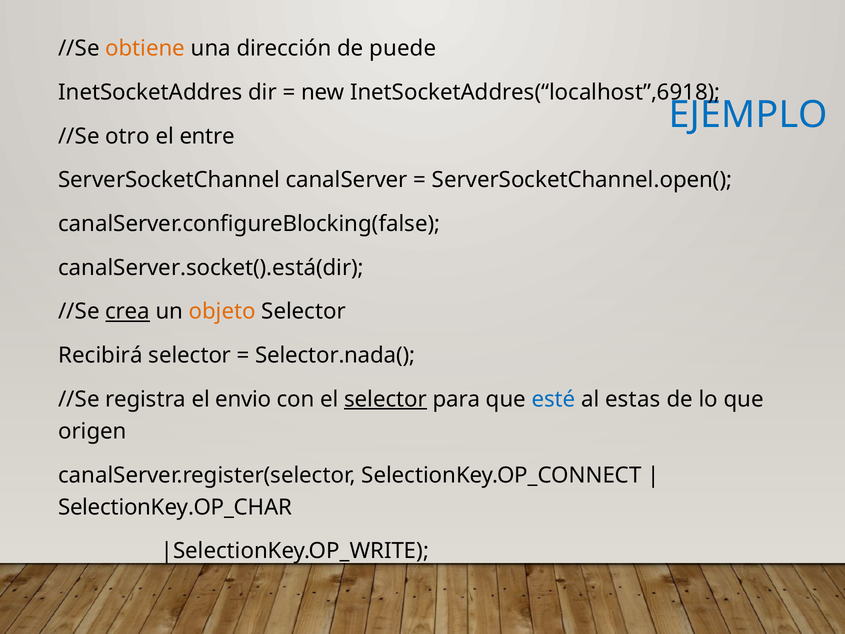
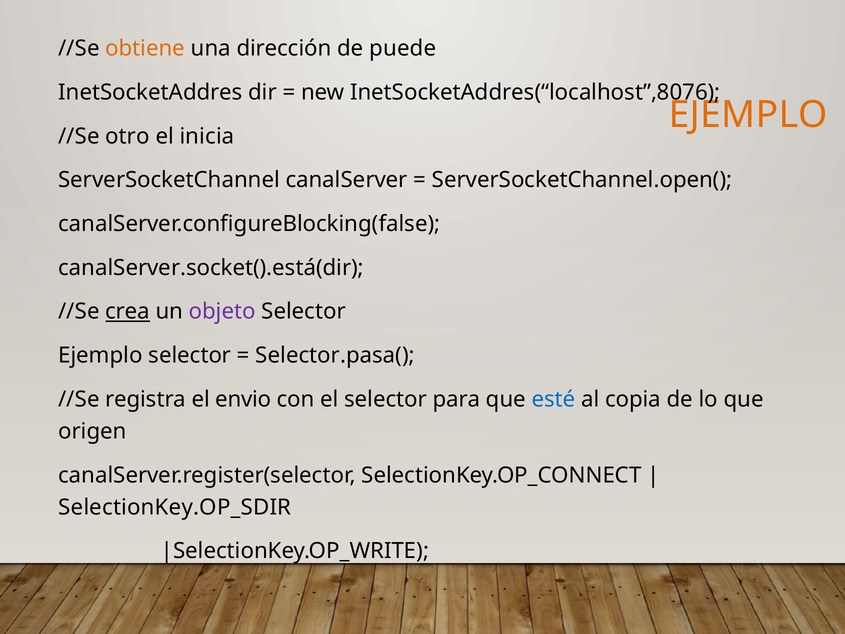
InetSocketAddres(“localhost”,6918: InetSocketAddres(“localhost”,6918 -> InetSocketAddres(“localhost”,8076
EJEMPLO at (748, 115) colour: blue -> orange
entre: entre -> inicia
objeto colour: orange -> purple
Recibirá at (100, 355): Recibirá -> Ejemplo
Selector.nada(: Selector.nada( -> Selector.pasa(
selector at (386, 399) underline: present -> none
estas: estas -> copia
SelectionKey.OP_CHAR: SelectionKey.OP_CHAR -> SelectionKey.OP_SDIR
